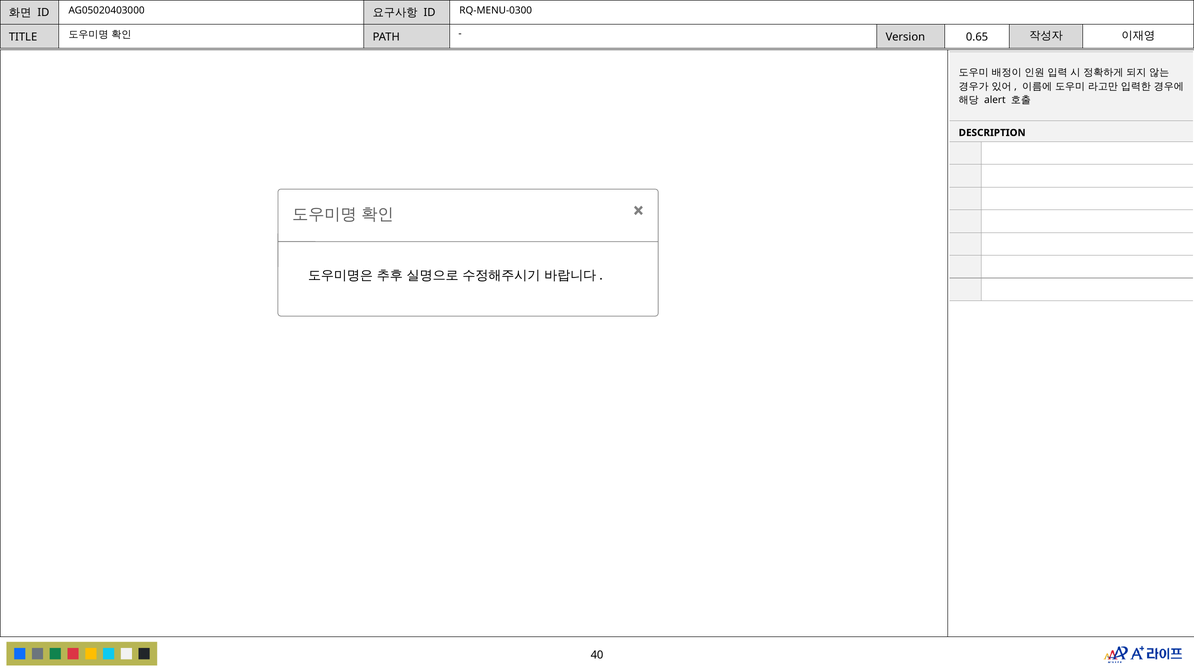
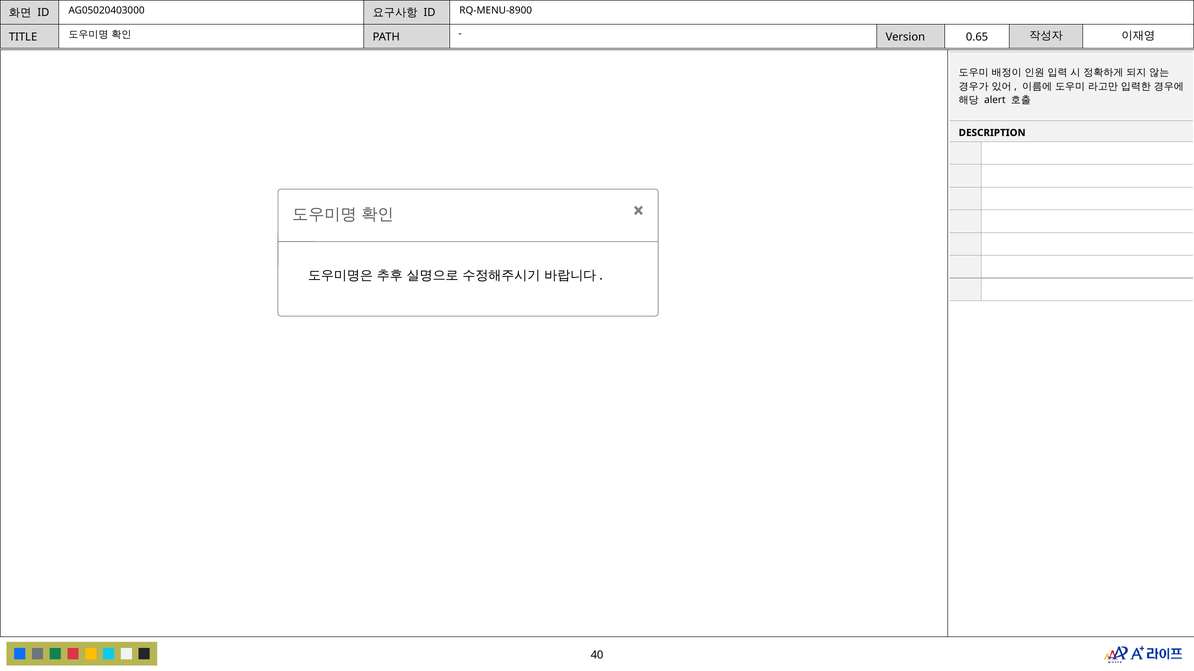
RQ-MENU-0300: RQ-MENU-0300 -> RQ-MENU-8900
